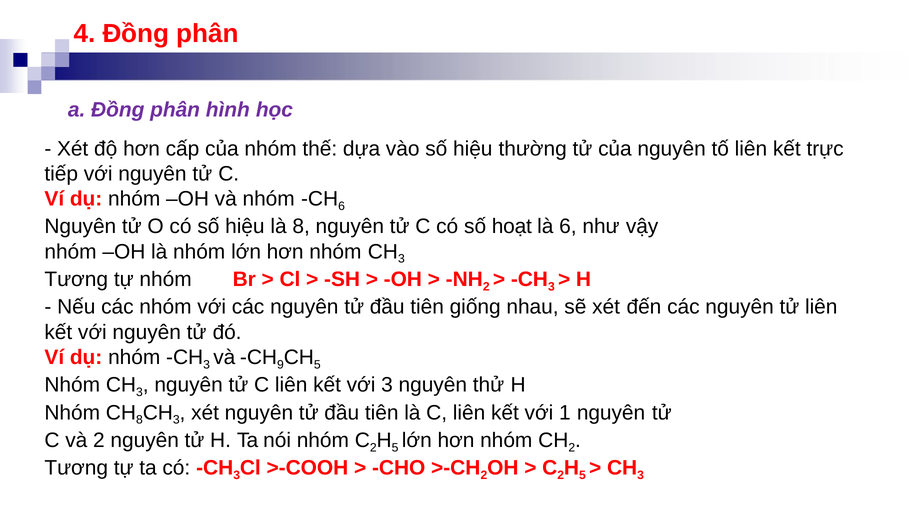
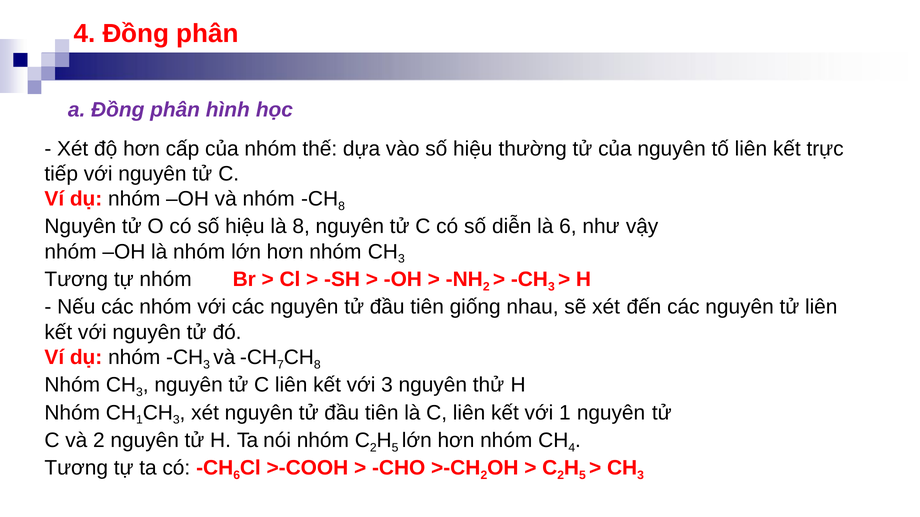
6 at (342, 206): 6 -> 8
hoạt: hoạt -> diễn
9: 9 -> 7
5 at (317, 365): 5 -> 8
8 at (139, 420): 8 -> 1
2 at (572, 448): 2 -> 4
3 at (237, 476): 3 -> 6
